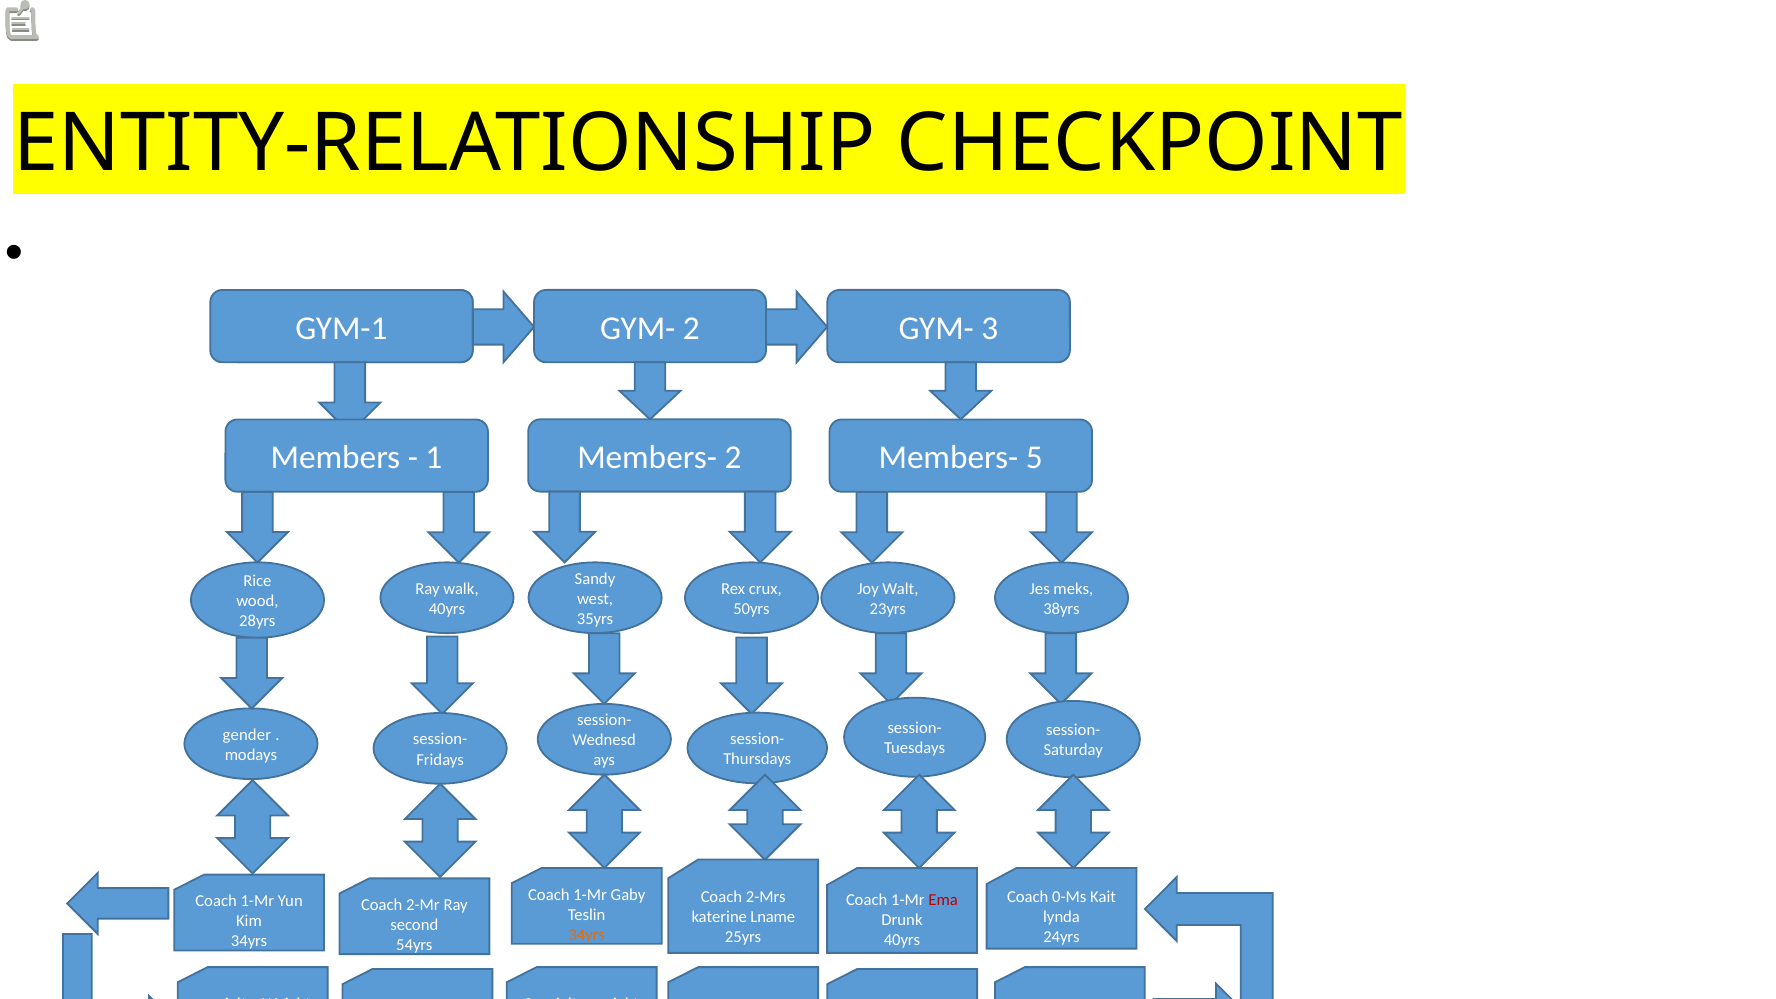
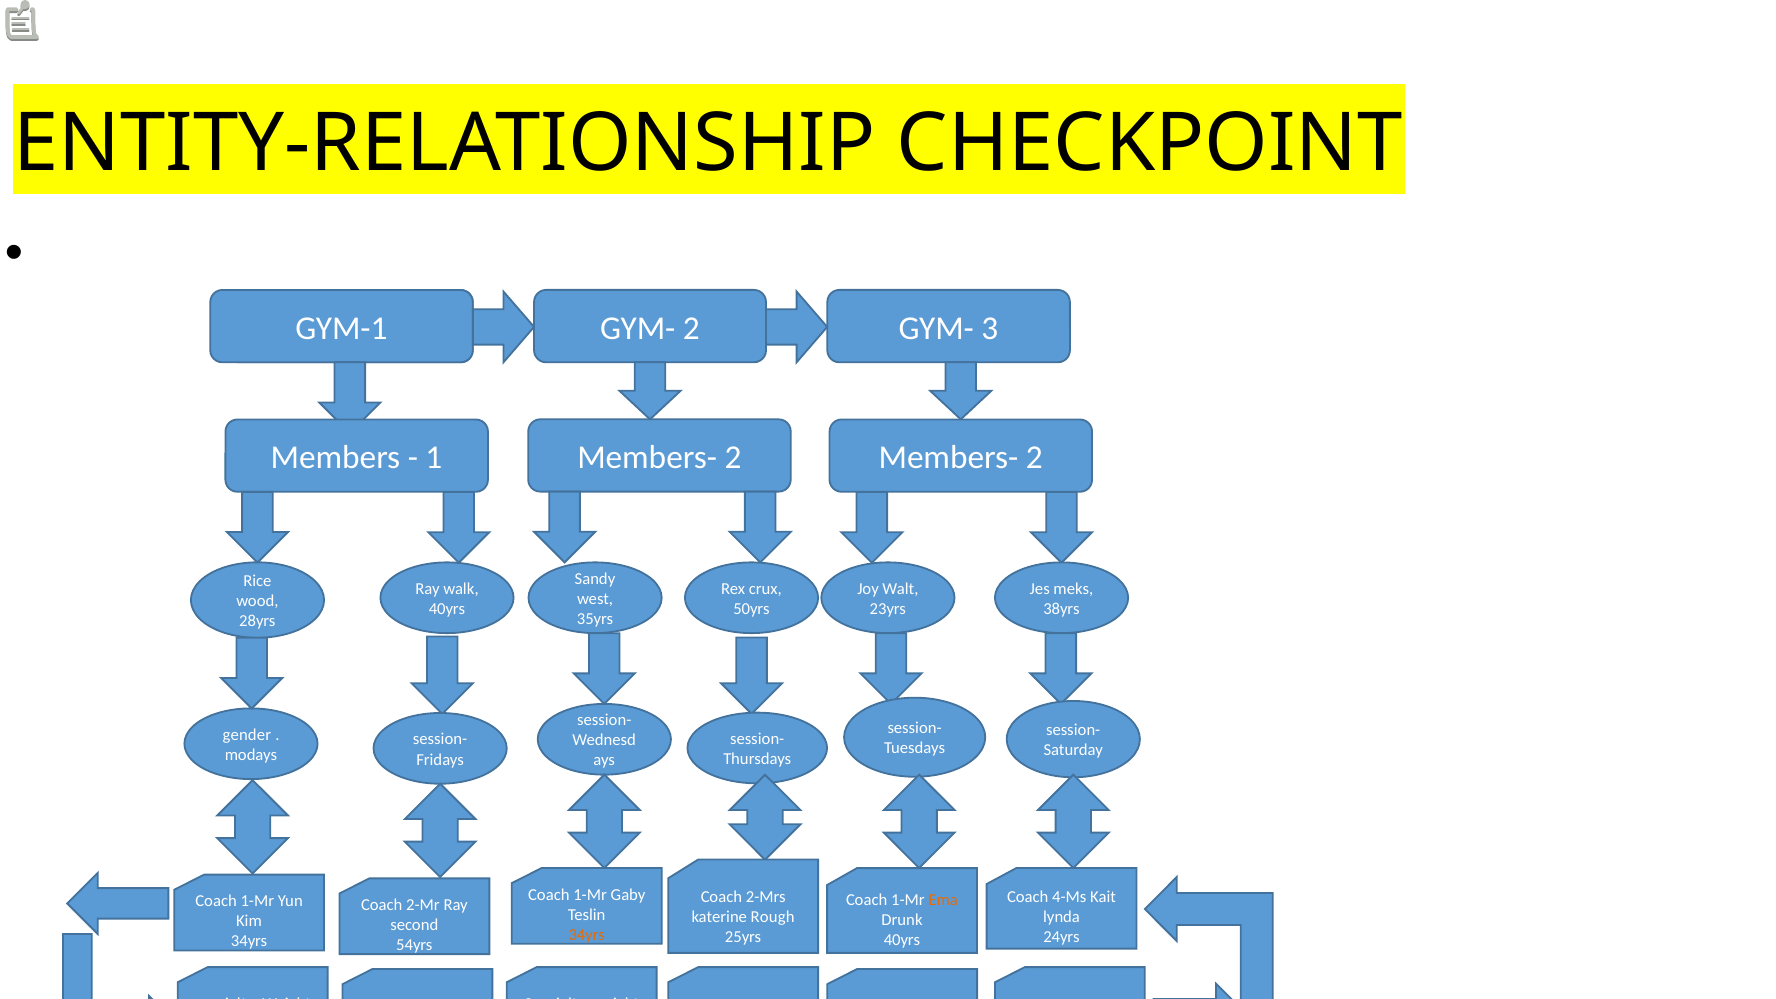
2 Members- 5: 5 -> 2
0-Ms: 0-Ms -> 4-Ms
Ema colour: red -> orange
Lname: Lname -> Rough
